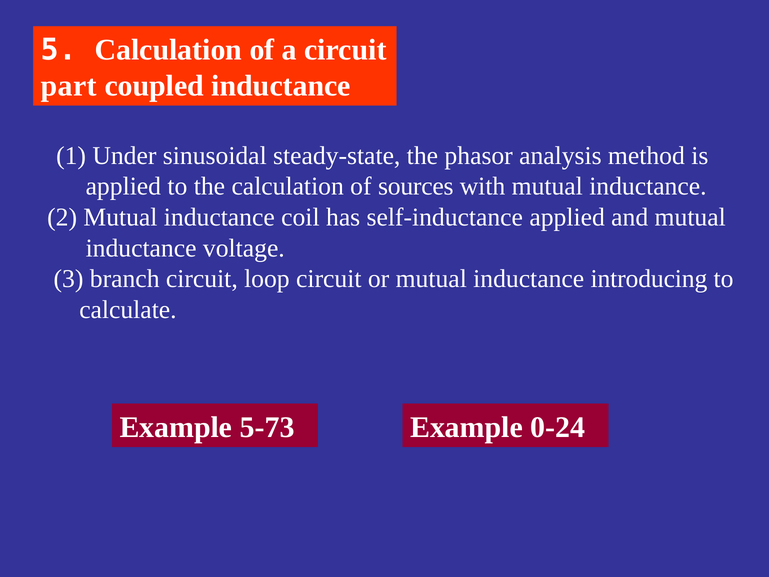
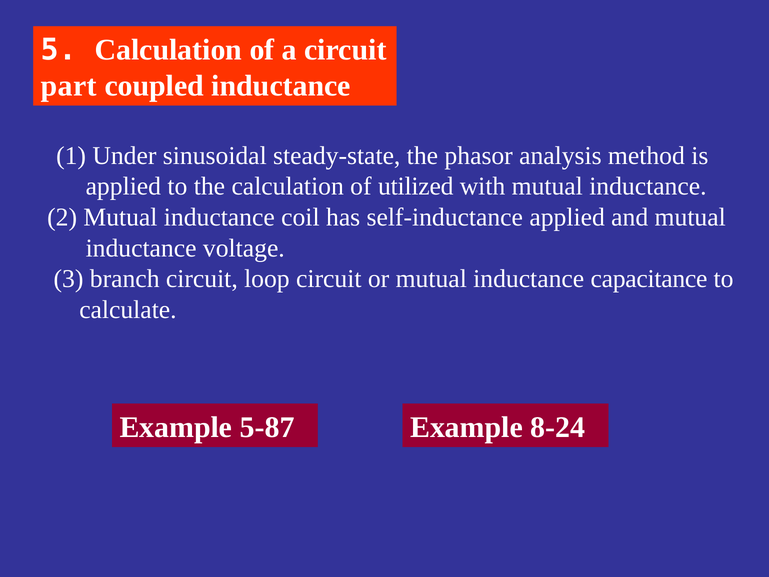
sources: sources -> utilized
introducing: introducing -> capacitance
5-73: 5-73 -> 5-87
0-24: 0-24 -> 8-24
